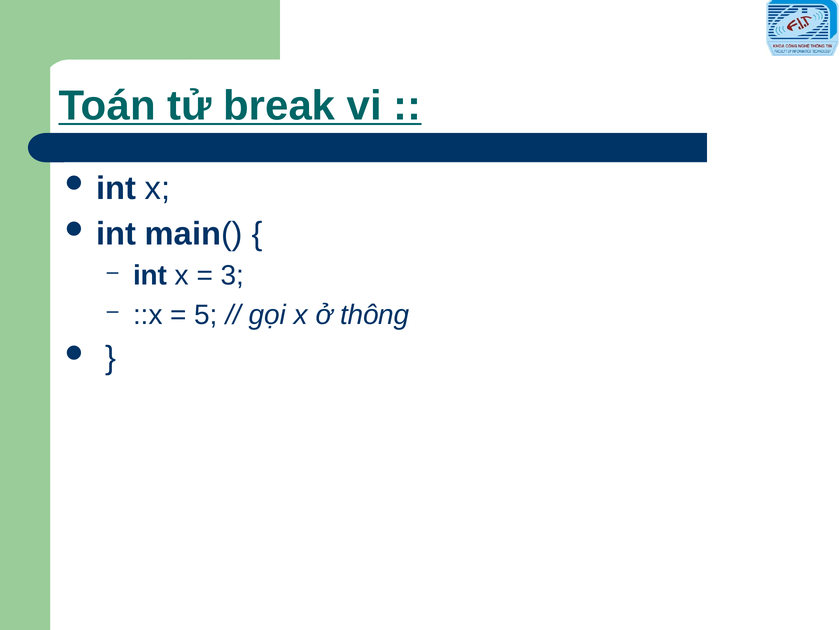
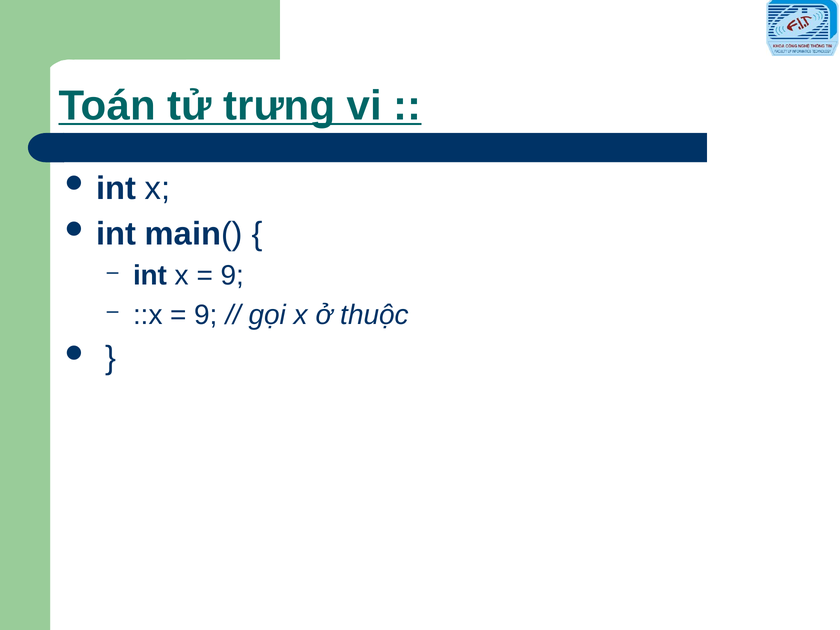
break: break -> trưng
3 at (232, 276): 3 -> 9
5 at (206, 315): 5 -> 9
thông: thông -> thuộc
